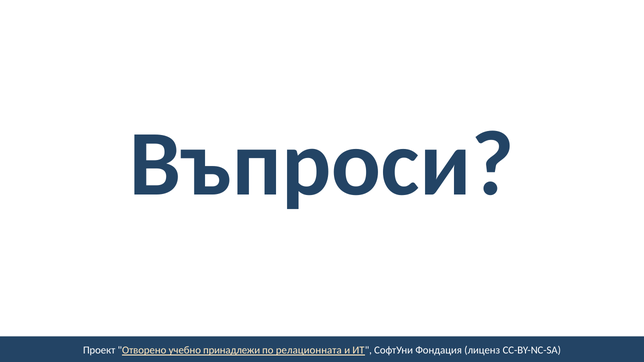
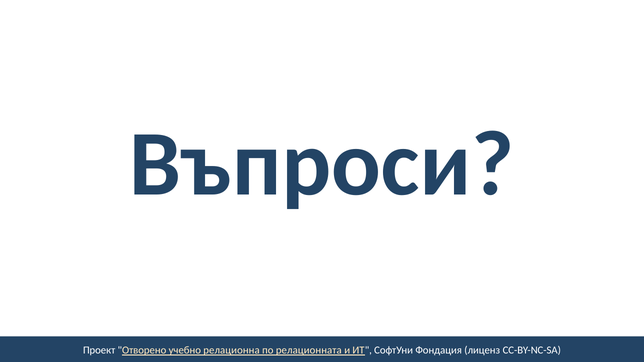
принадлежи: принадлежи -> релационна
